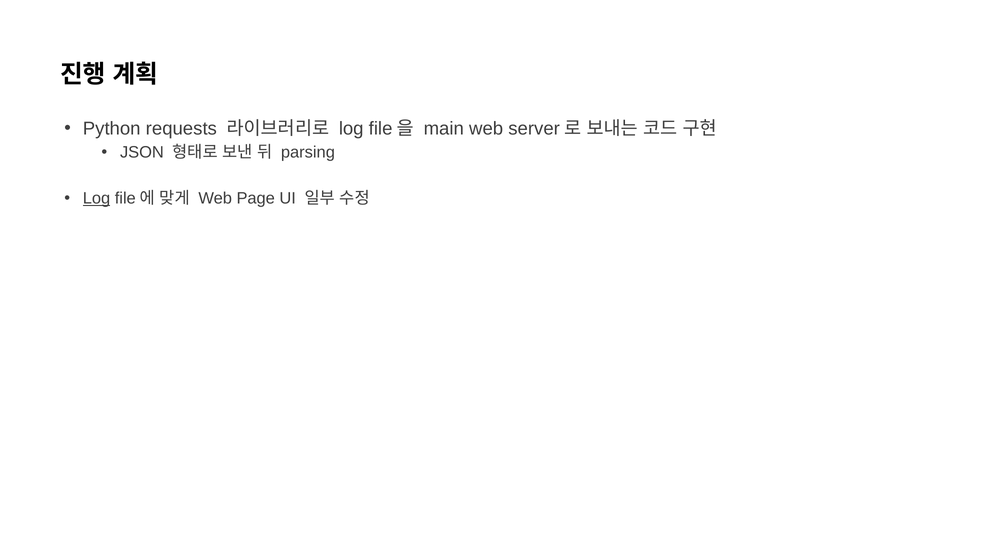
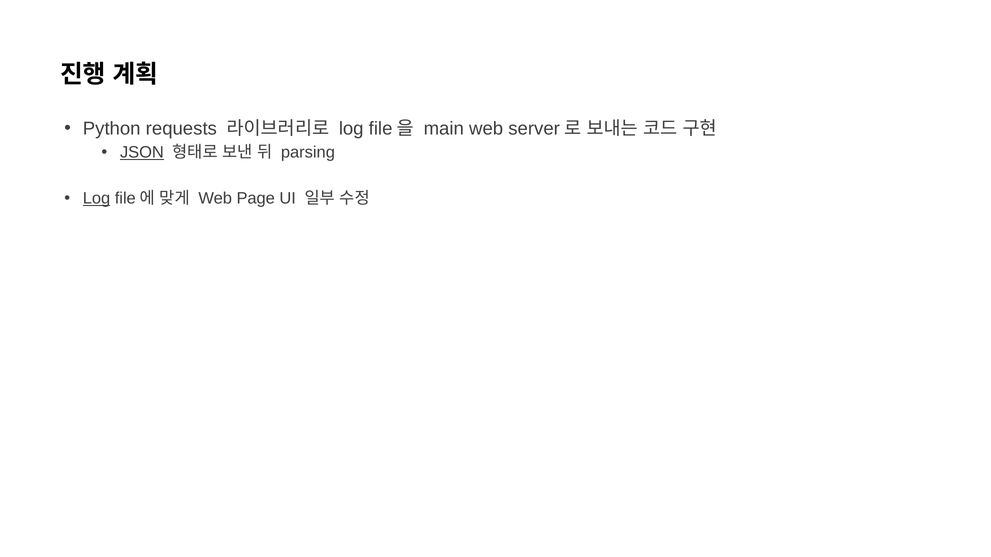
JSON underline: none -> present
